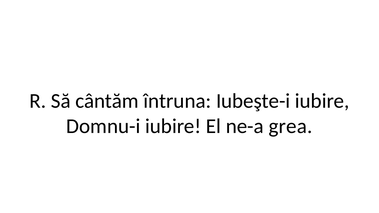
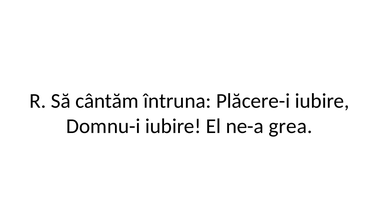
Iubeşte-i: Iubeşte-i -> Plăcere-i
